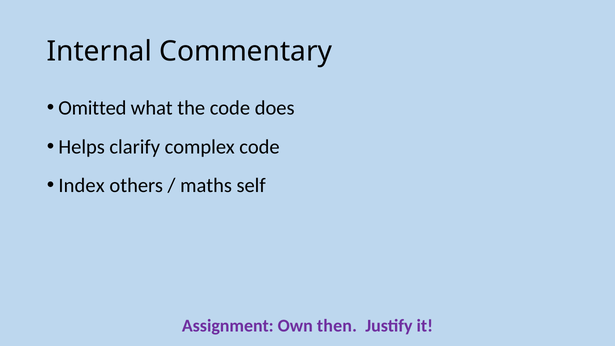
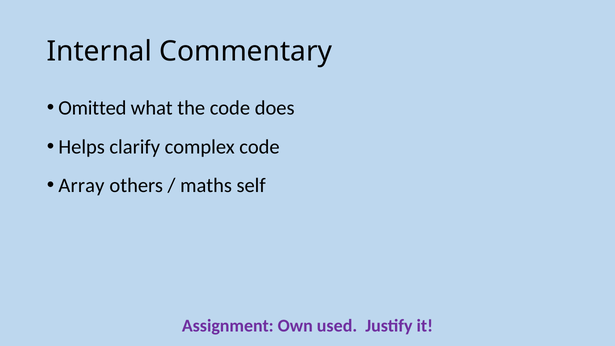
Index: Index -> Array
then: then -> used
